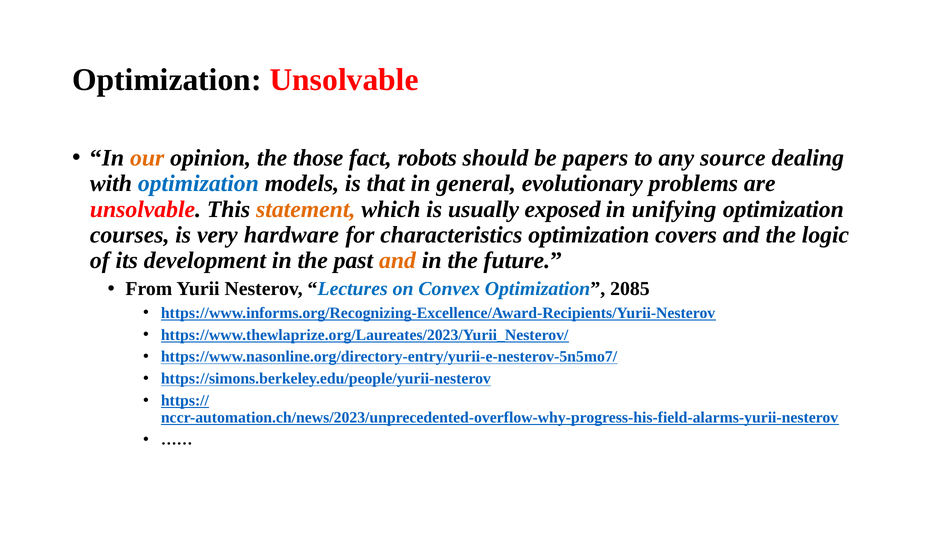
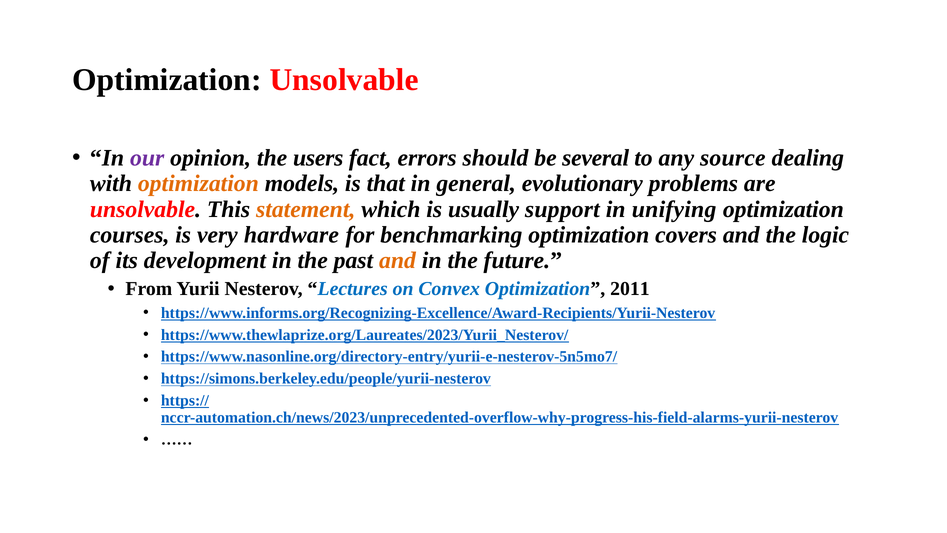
our colour: orange -> purple
those: those -> users
robots: robots -> errors
papers: papers -> several
optimization at (198, 184) colour: blue -> orange
exposed: exposed -> support
characteristics: characteristics -> benchmarking
2085: 2085 -> 2011
